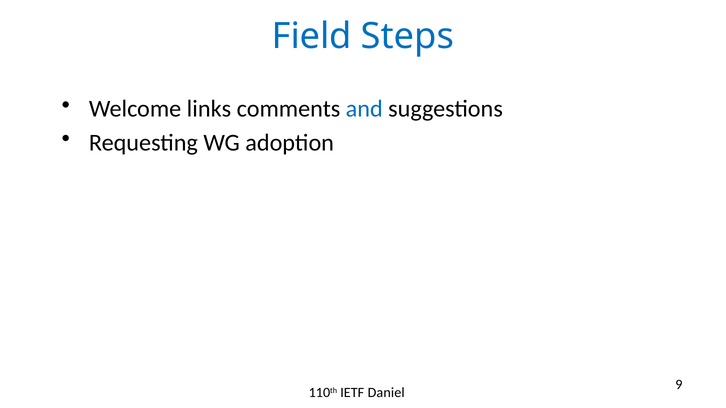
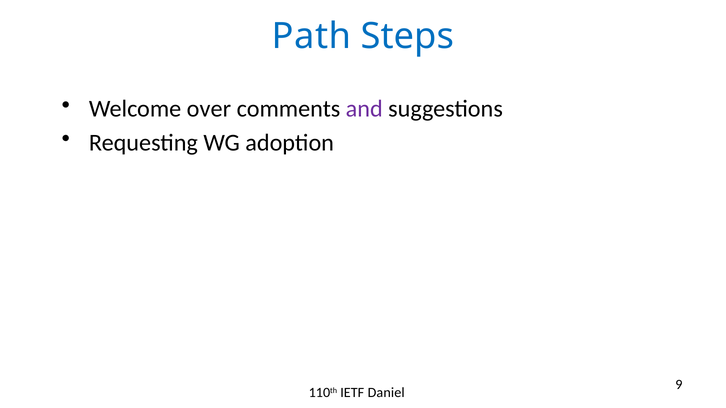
Field: Field -> Path
links: links -> over
and colour: blue -> purple
